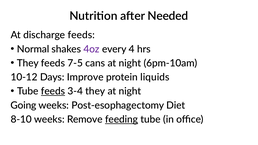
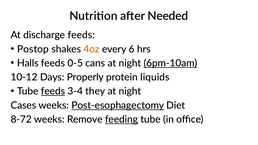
Normal: Normal -> Postop
4oz colour: purple -> orange
4: 4 -> 6
They at (28, 63): They -> Halls
7-5: 7-5 -> 0-5
6pm-10am underline: none -> present
Improve: Improve -> Properly
Going: Going -> Cases
Post-esophagectomy underline: none -> present
8-10: 8-10 -> 8-72
